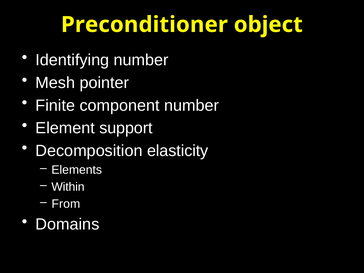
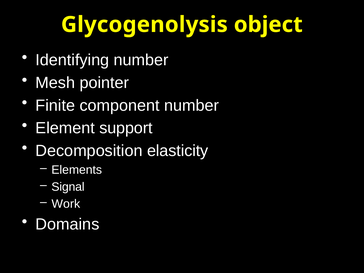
Preconditioner: Preconditioner -> Glycogenolysis
Within: Within -> Signal
From: From -> Work
